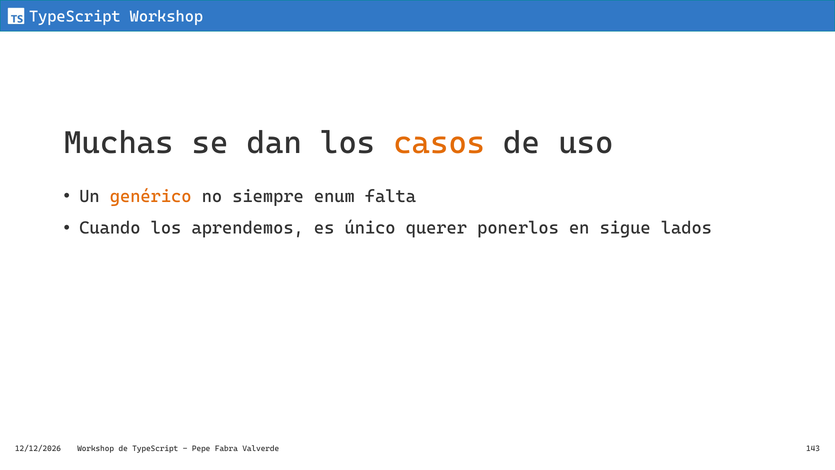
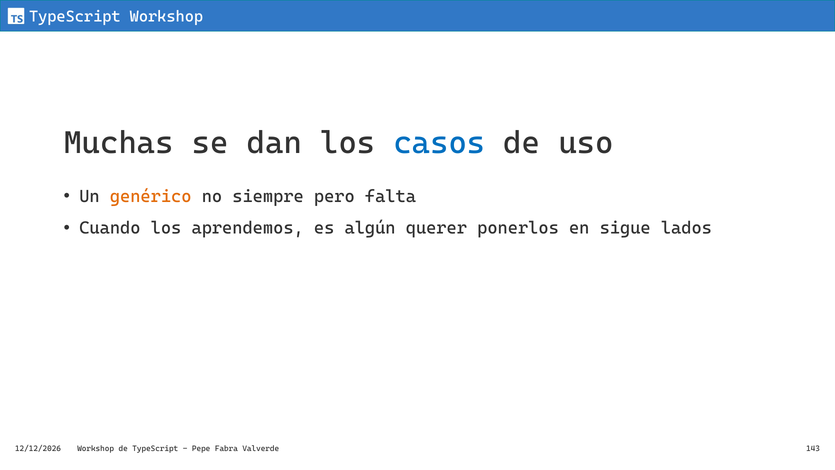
casos colour: orange -> blue
enum: enum -> pero
único: único -> algún
